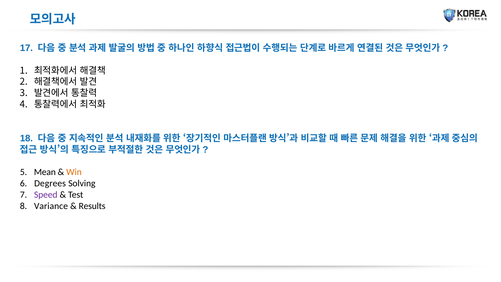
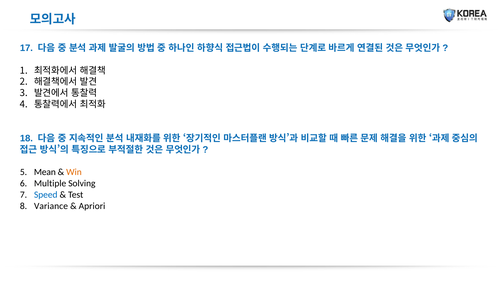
Degrees: Degrees -> Multiple
Speed colour: purple -> blue
Results: Results -> Apriori
